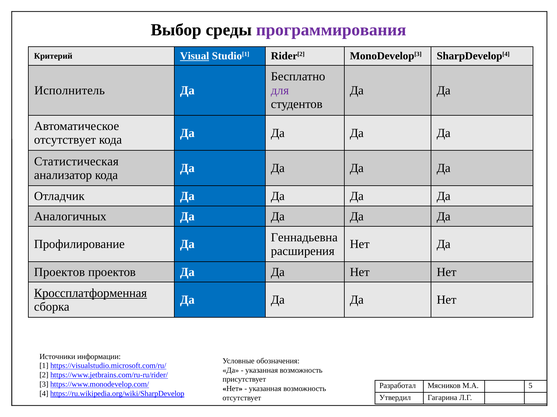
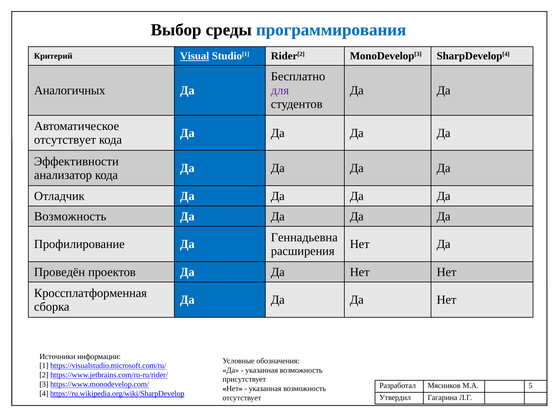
программирования colour: purple -> blue
Исполнитель: Исполнитель -> Аналогичных
Статистическая: Статистическая -> Эффективности
Аналогичных at (70, 217): Аналогичных -> Возможность
Проектов at (60, 272): Проектов -> Проведён
Кроссплатформенная underline: present -> none
